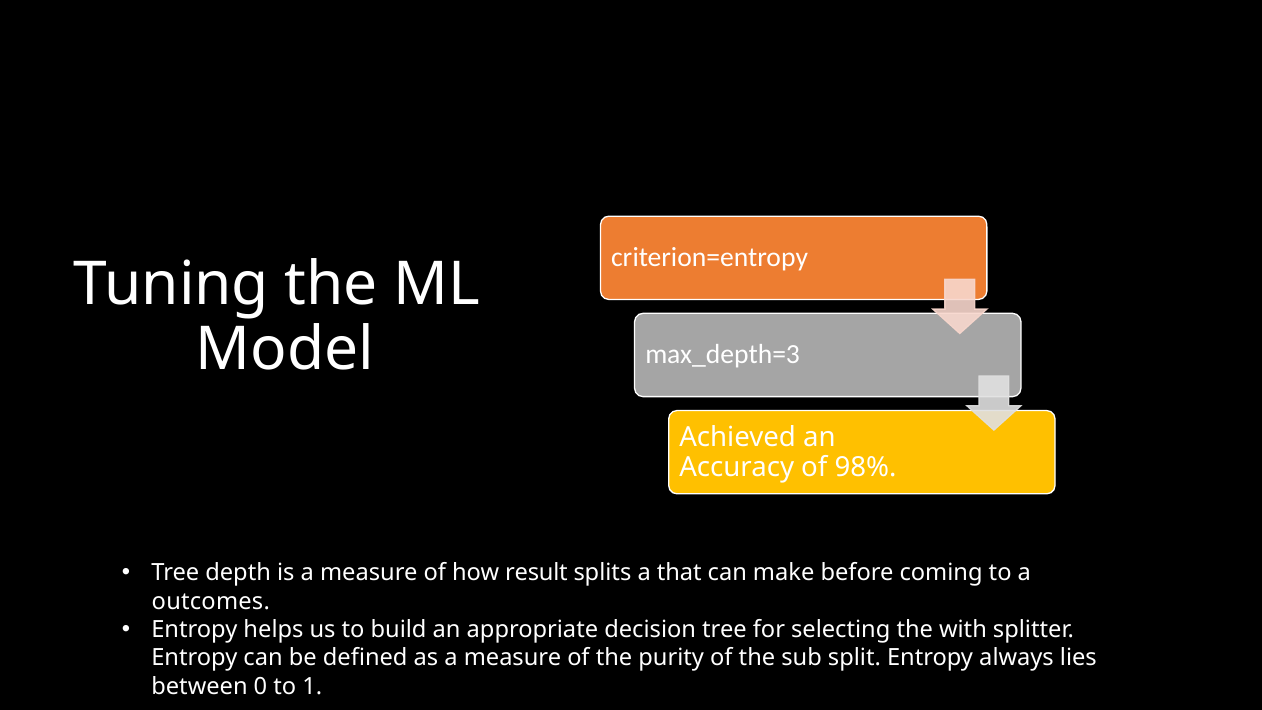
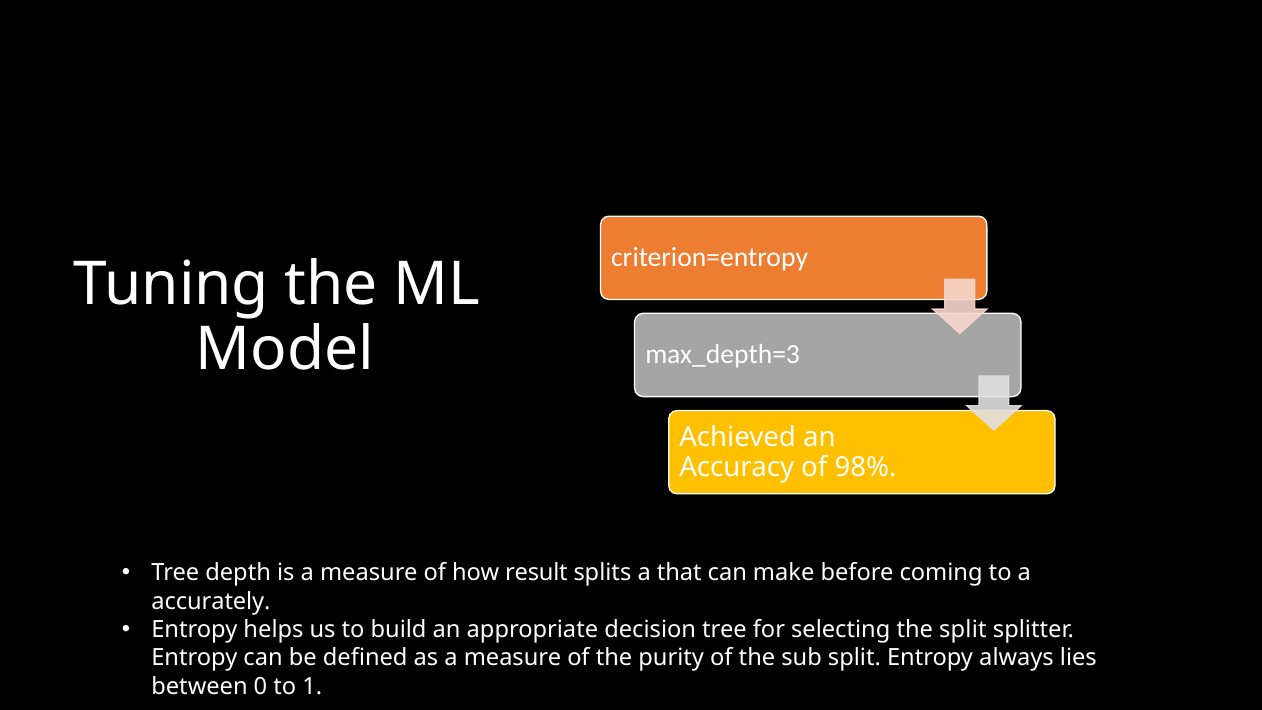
outcomes: outcomes -> accurately
the with: with -> split
